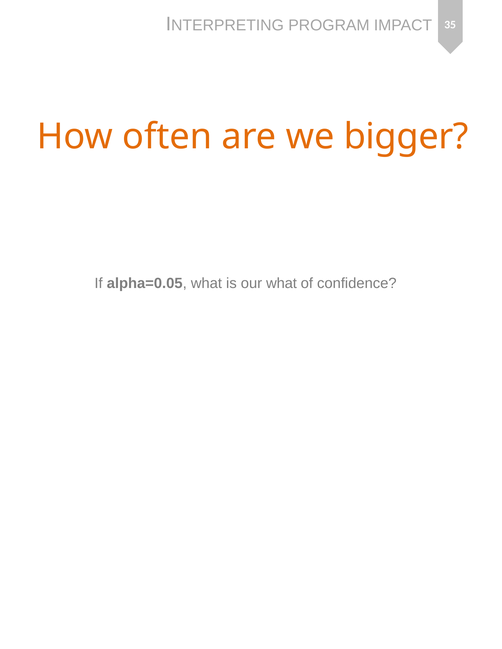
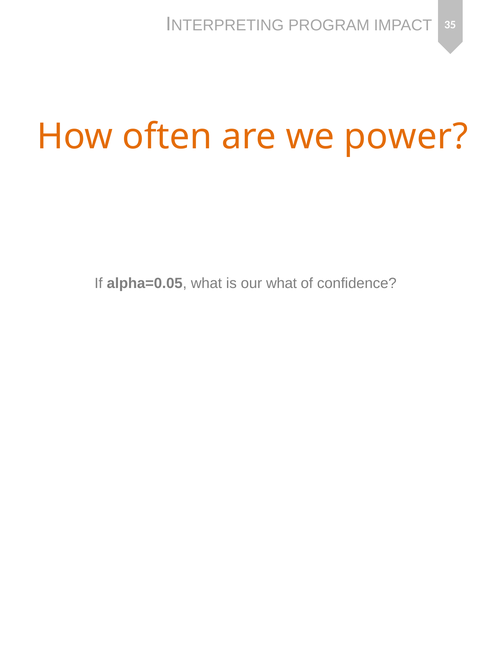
bigger: bigger -> power
